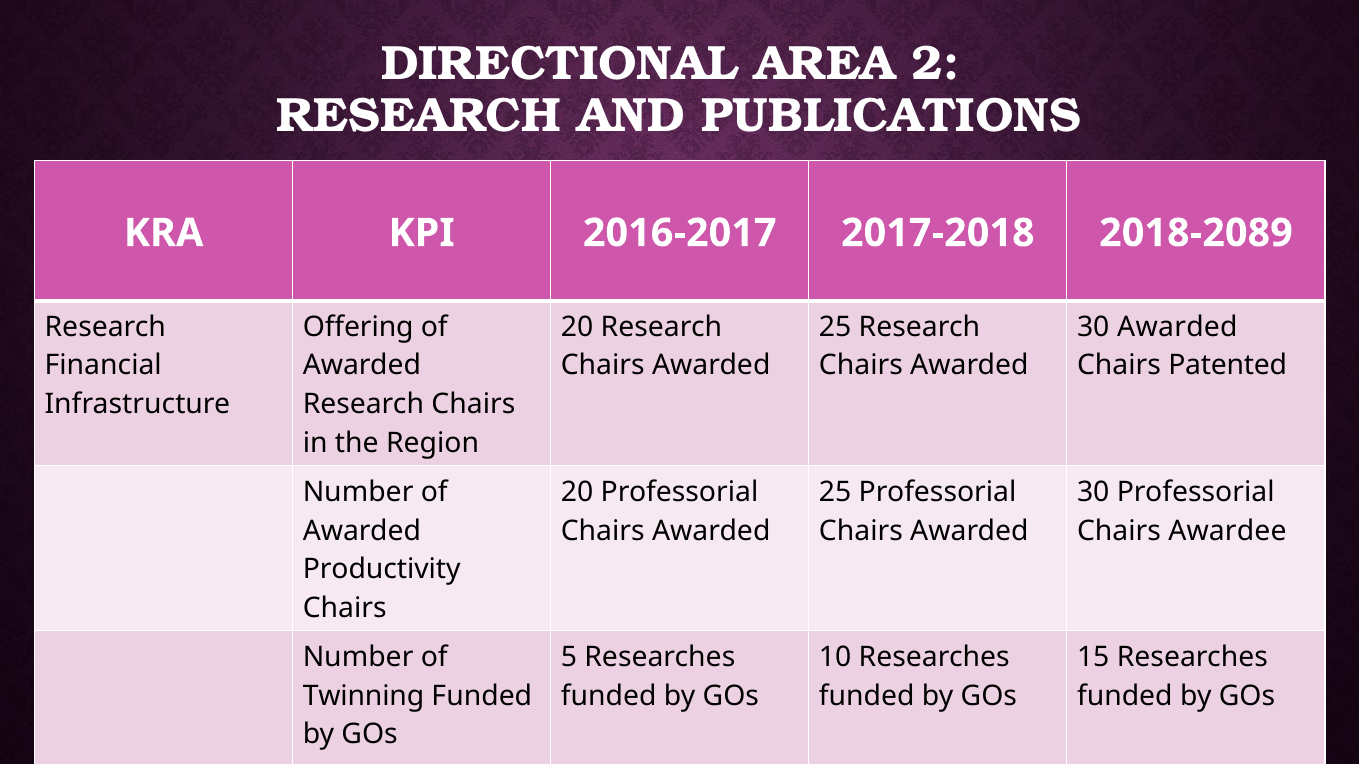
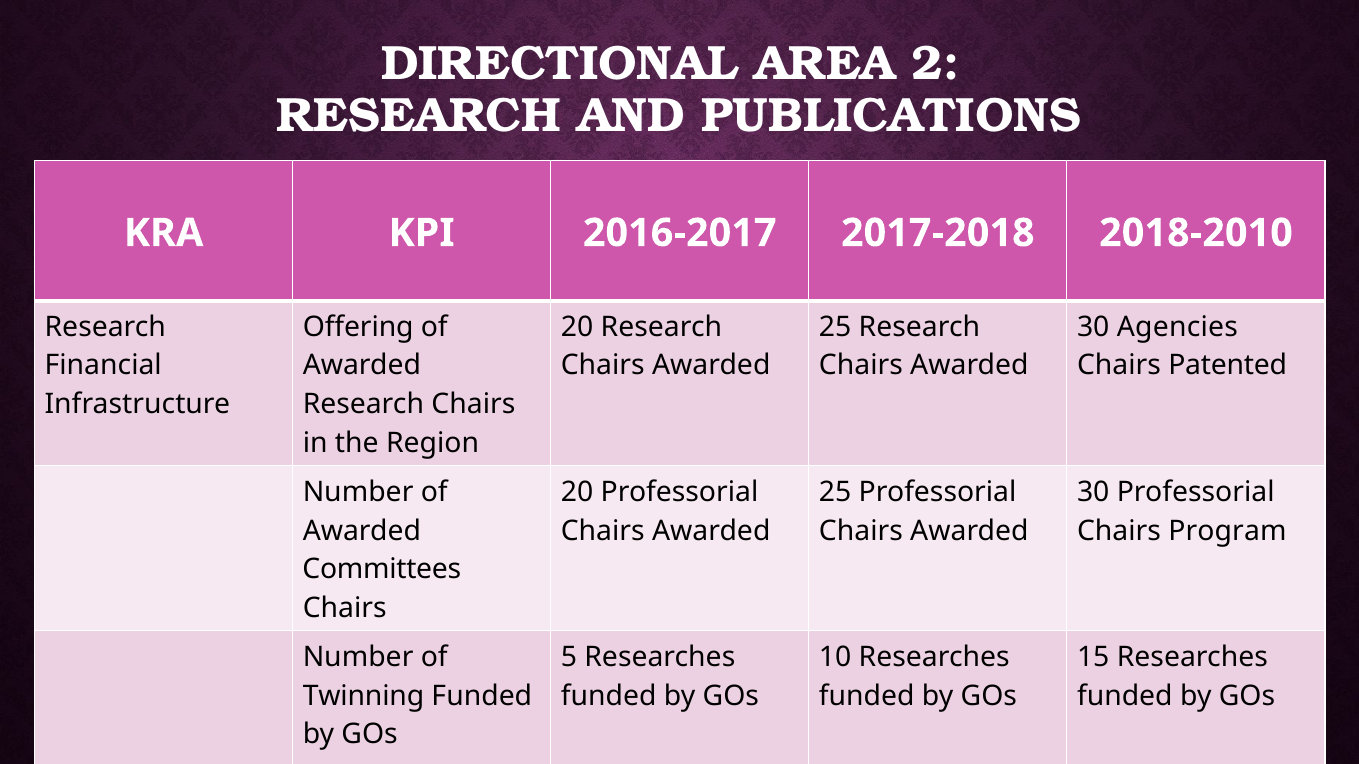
2018-2089: 2018-2089 -> 2018-2010
30 Awarded: Awarded -> Agencies
Awardee: Awardee -> Program
Productivity: Productivity -> Committees
